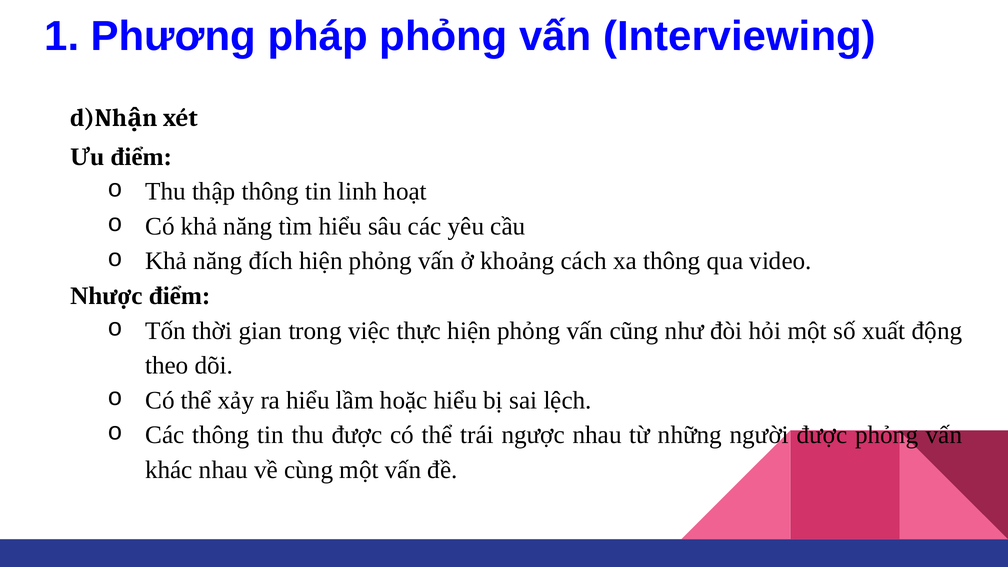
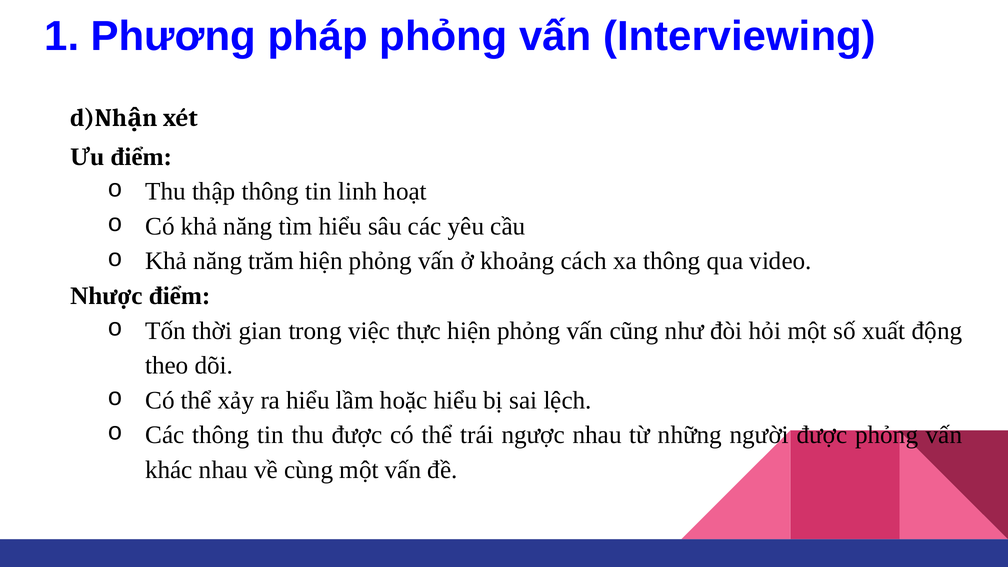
đích: đích -> trăm
